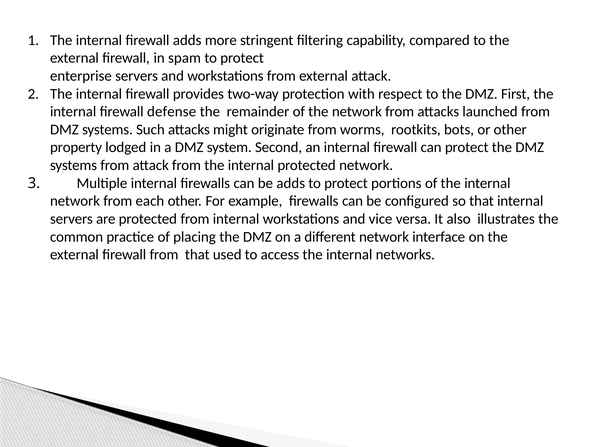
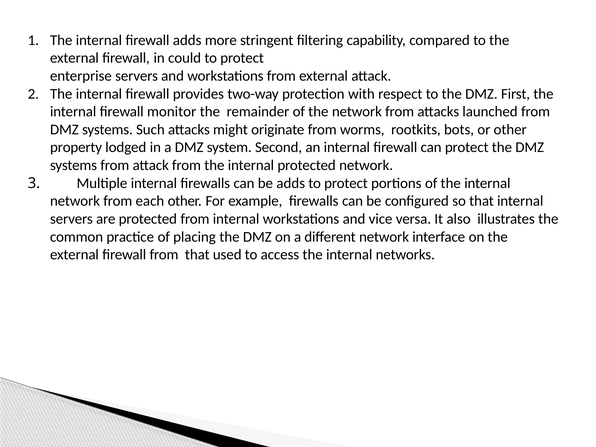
spam: spam -> could
defense: defense -> monitor
